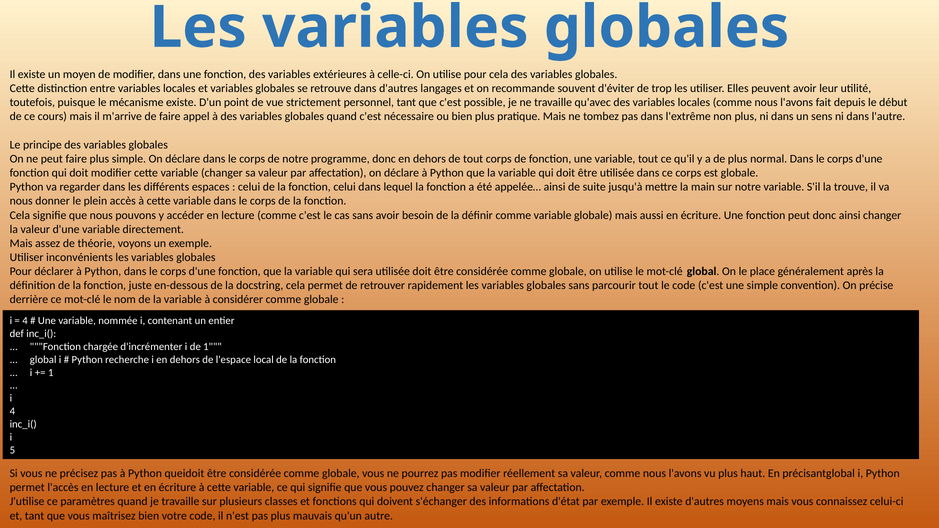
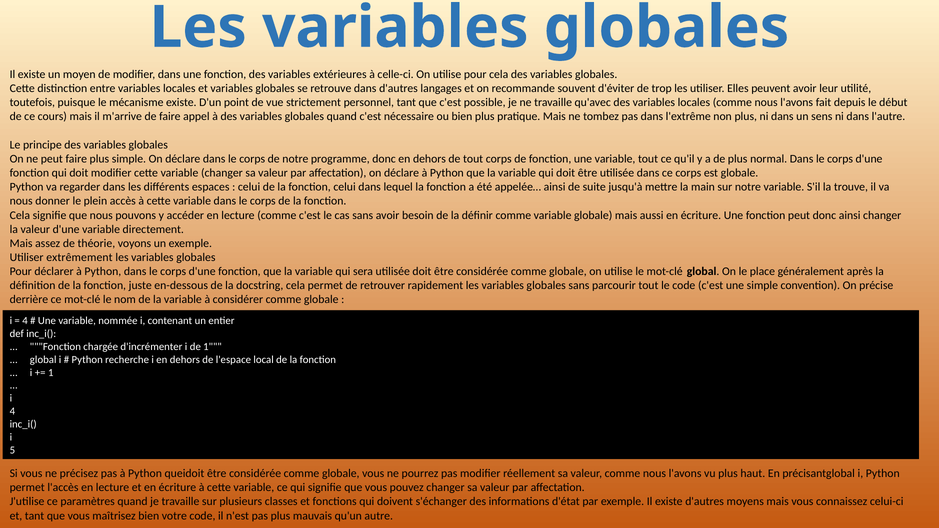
inconvénients: inconvénients -> extrêmement
